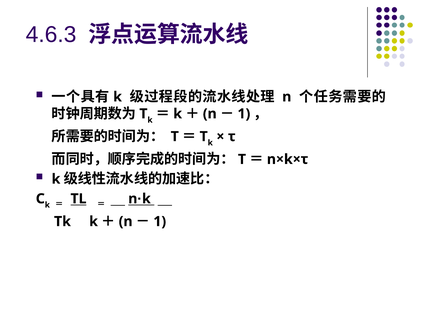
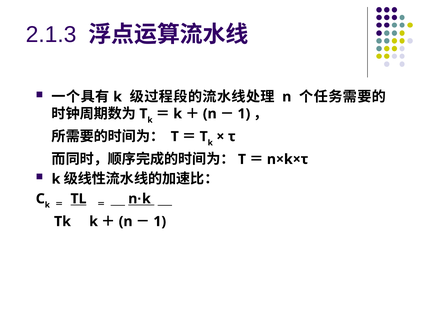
4.6.3: 4.6.3 -> 2.1.3
